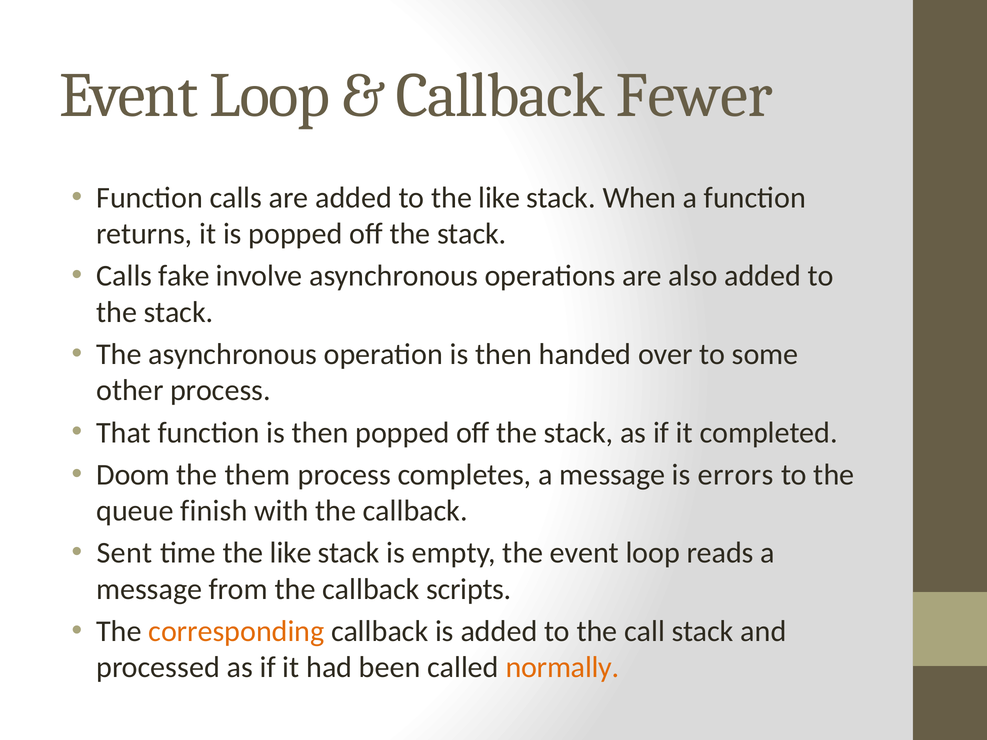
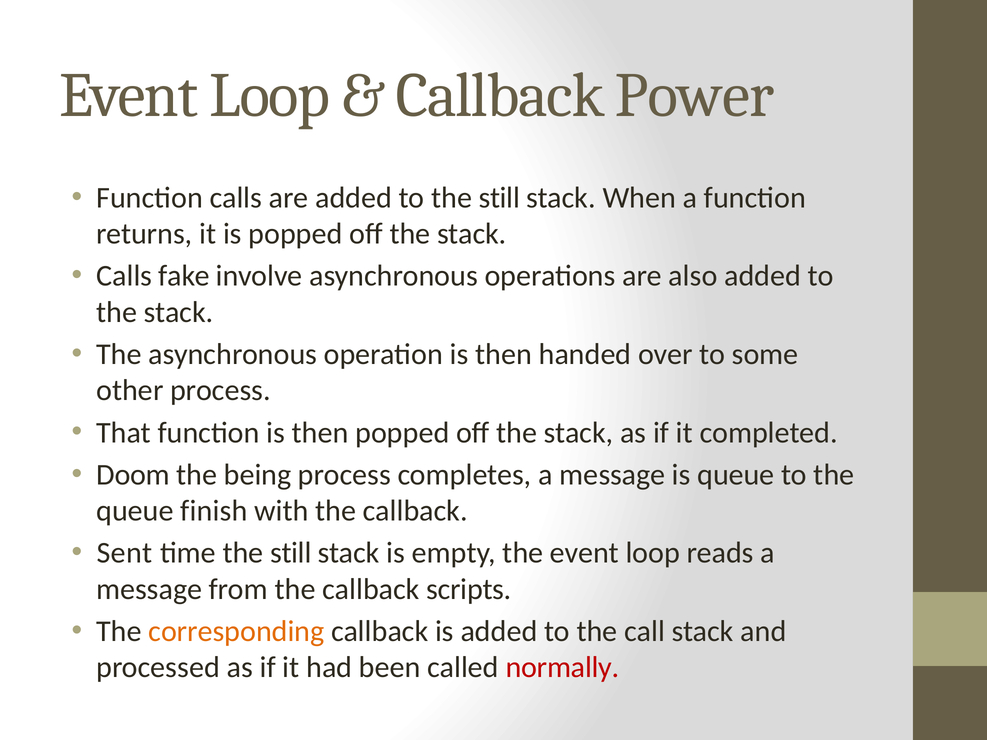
Fewer: Fewer -> Power
to the like: like -> still
them: them -> being
is errors: errors -> queue
time the like: like -> still
normally colour: orange -> red
